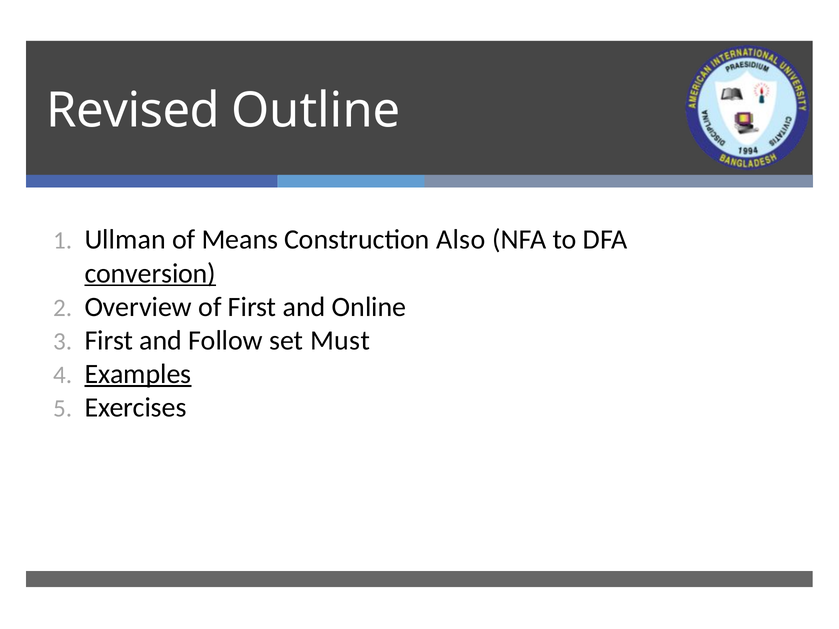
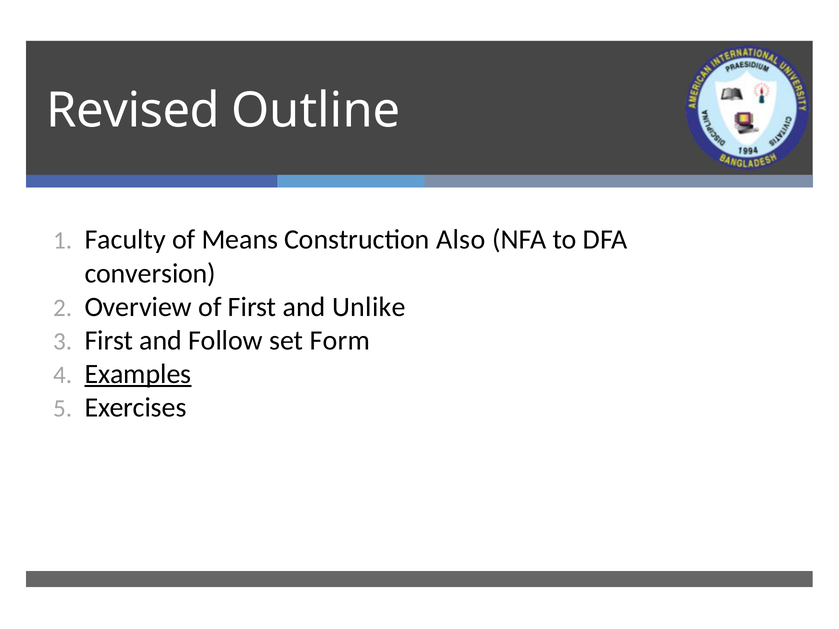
Ullman: Ullman -> Faculty
conversion underline: present -> none
Online: Online -> Unlike
Must: Must -> Form
